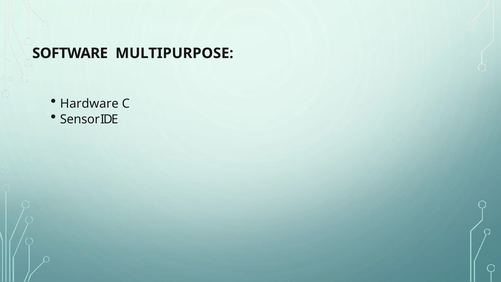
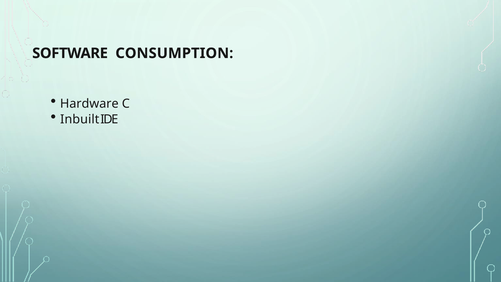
MULTIPURPOSE: MULTIPURPOSE -> CONSUMPTION
Sensor: Sensor -> Inbuilt
